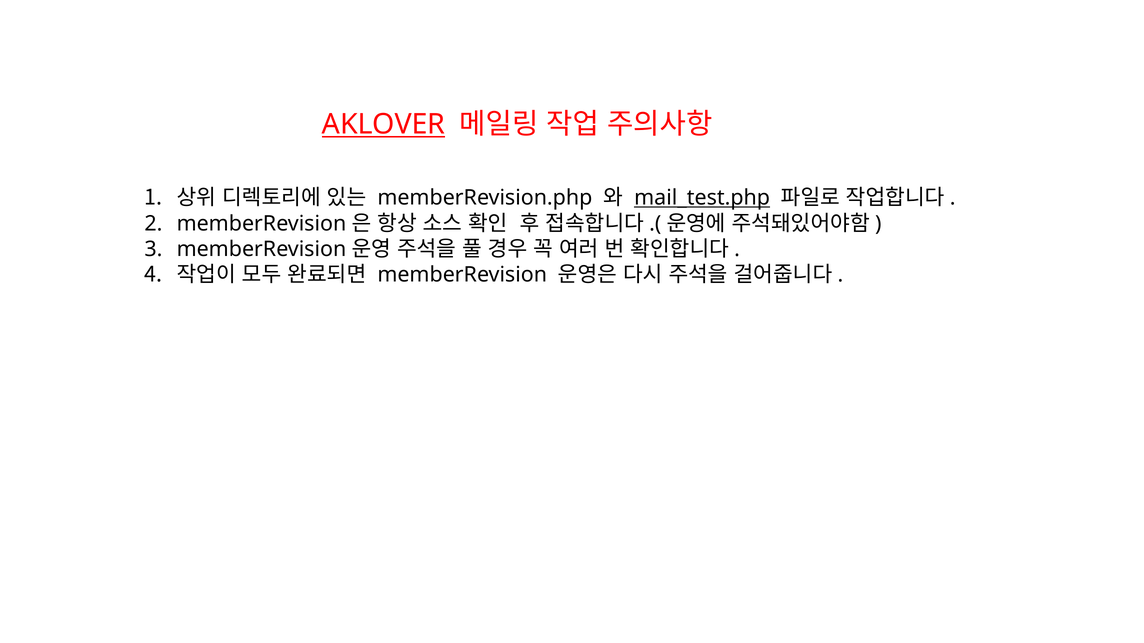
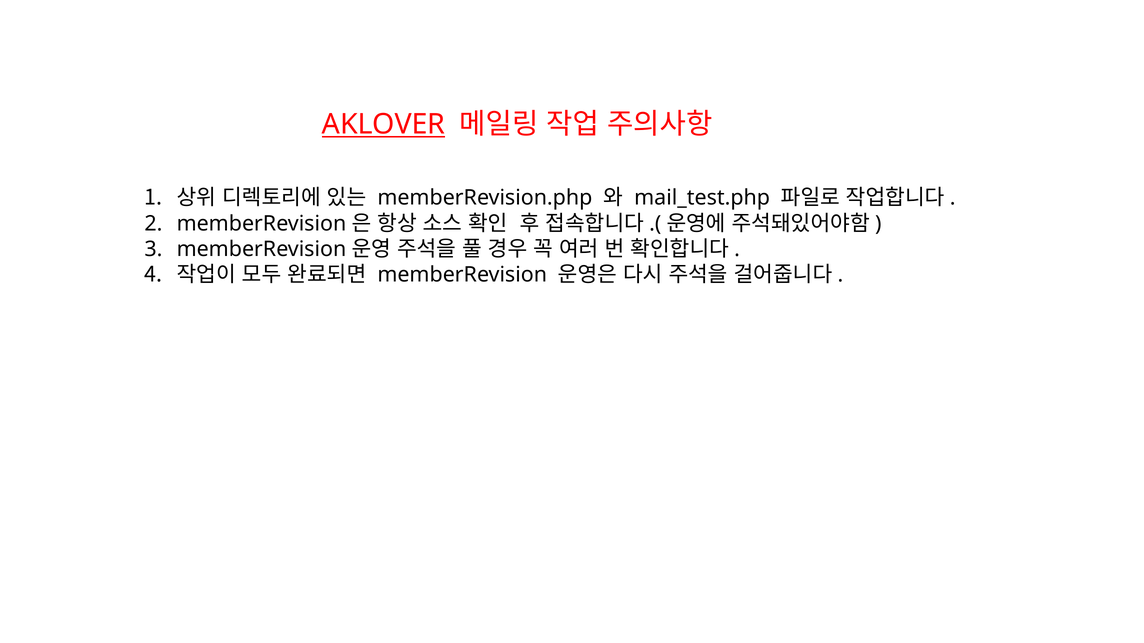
mail_test.php underline: present -> none
